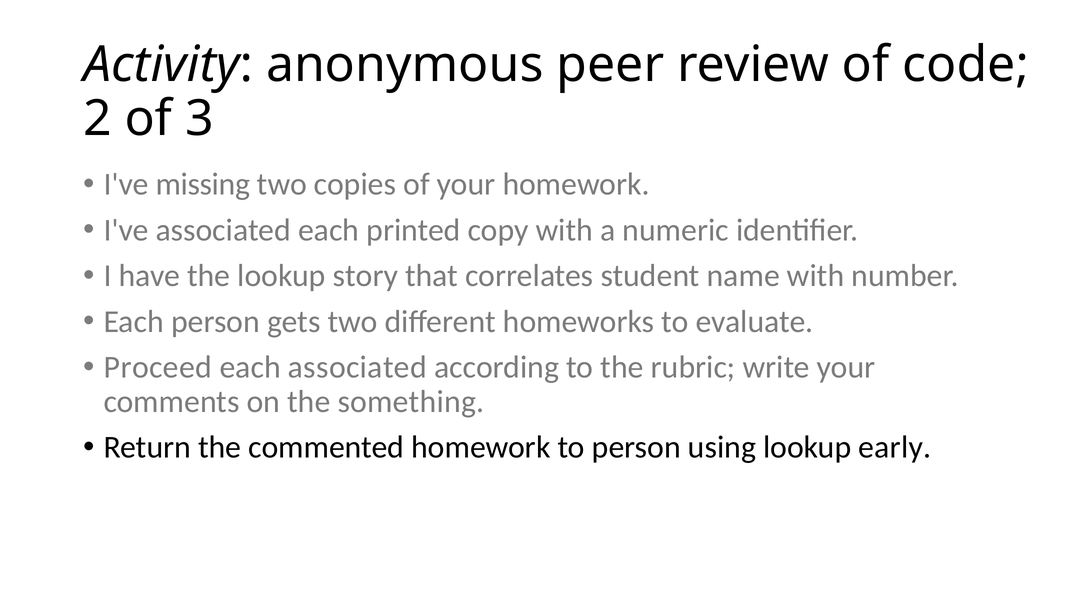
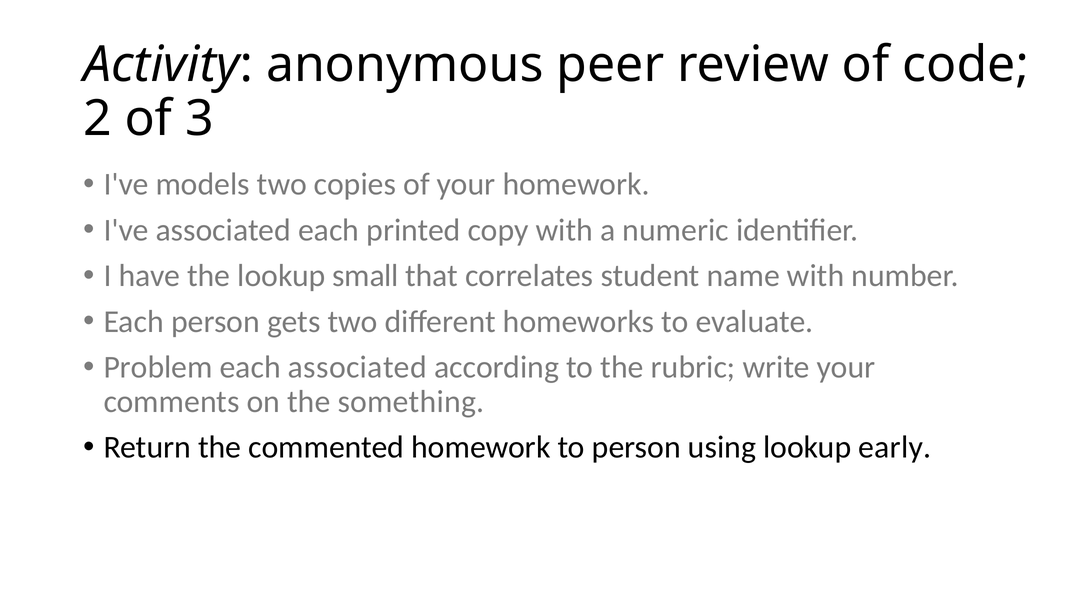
missing: missing -> models
story: story -> small
Proceed: Proceed -> Problem
